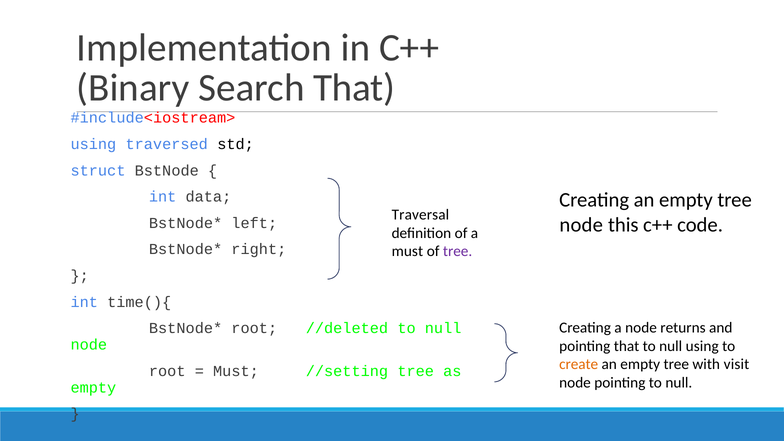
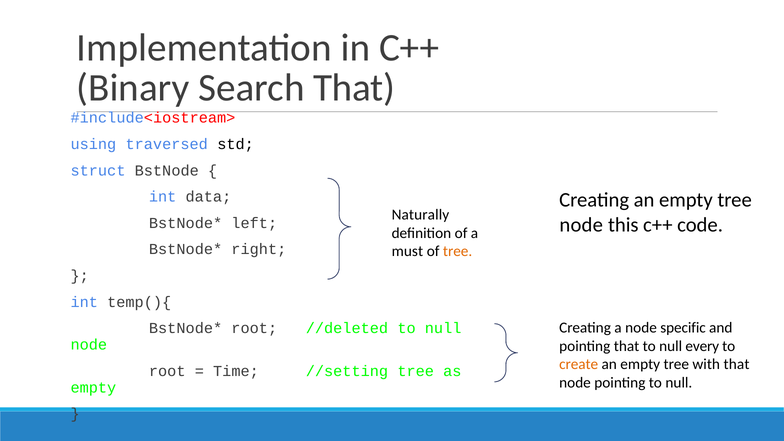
Traversal: Traversal -> Naturally
tree at (458, 251) colour: purple -> orange
time(){: time(){ -> temp(){
returns: returns -> specific
null using: using -> every
with visit: visit -> that
Must at (236, 371): Must -> Time
